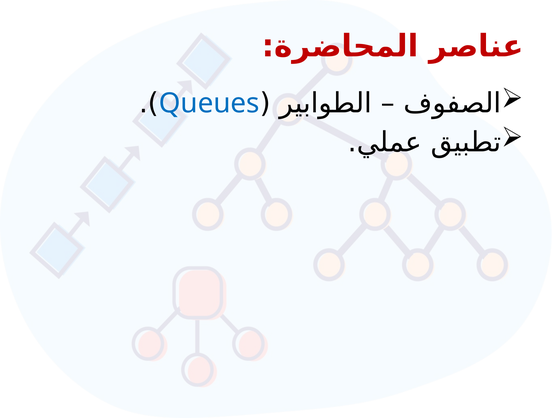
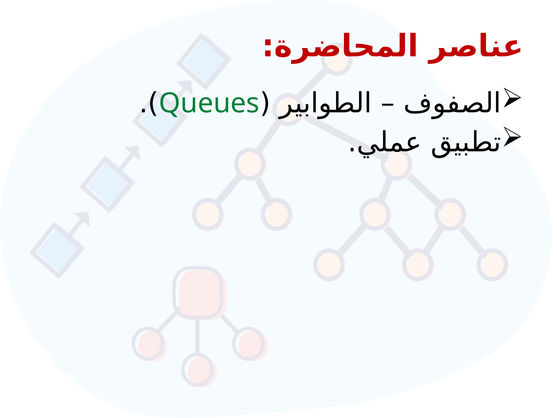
Queues colour: blue -> green
